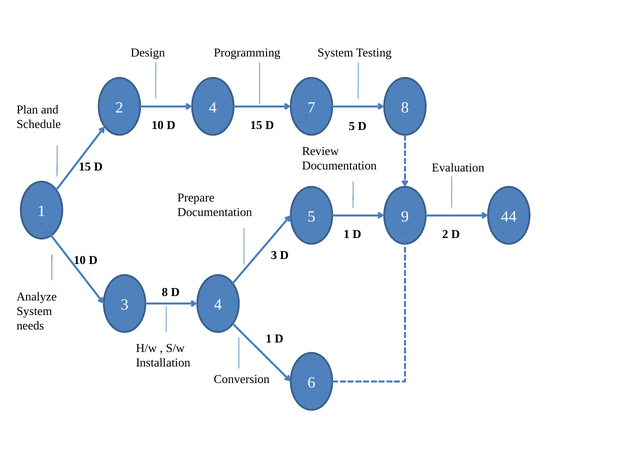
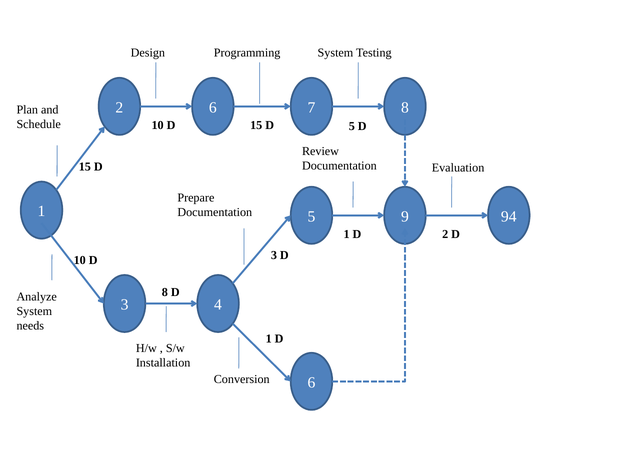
2 4: 4 -> 6
44: 44 -> 94
